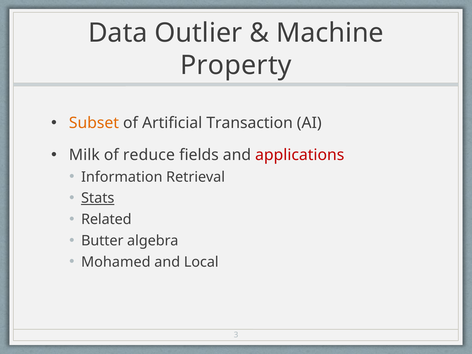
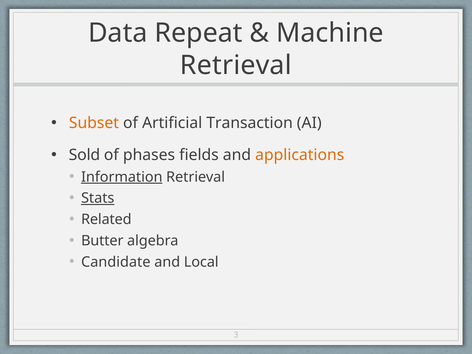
Outlier: Outlier -> Repeat
Property at (236, 65): Property -> Retrieval
Milk: Milk -> Sold
reduce: reduce -> phases
applications colour: red -> orange
Information underline: none -> present
Mohamed: Mohamed -> Candidate
